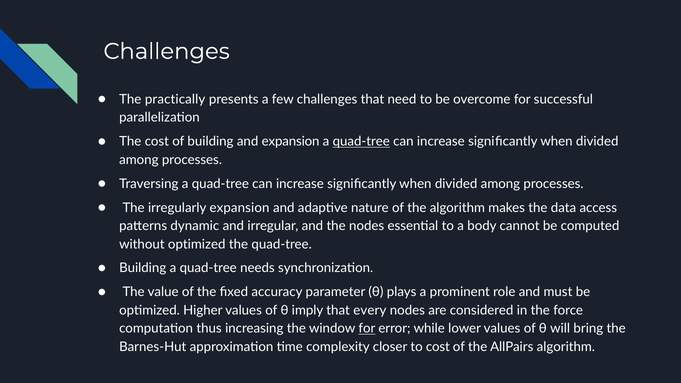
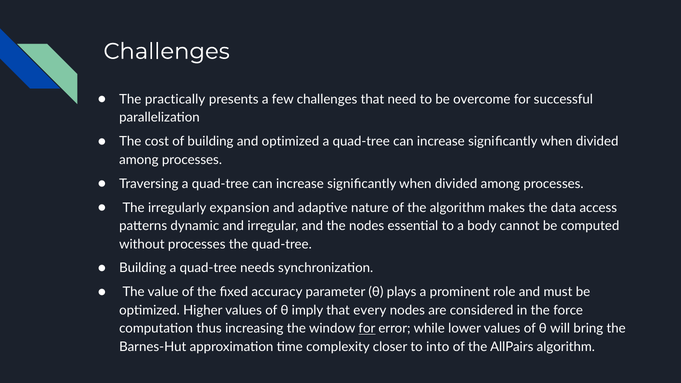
and expansion: expansion -> optimized
quad-tree at (361, 142) underline: present -> none
without optimized: optimized -> processes
to cost: cost -> into
